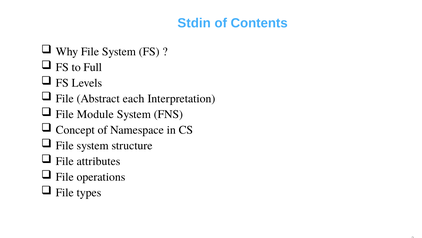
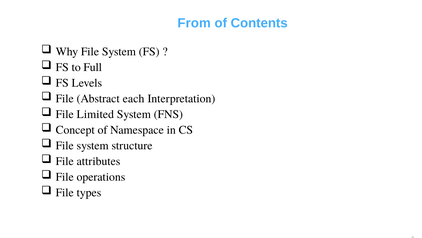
Stdin: Stdin -> From
Module: Module -> Limited
